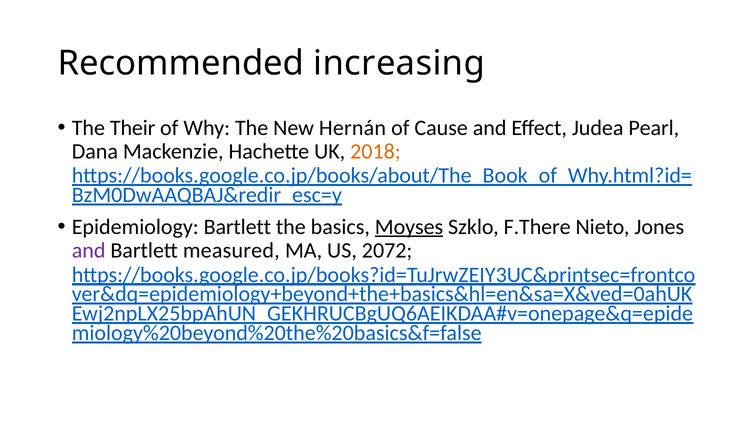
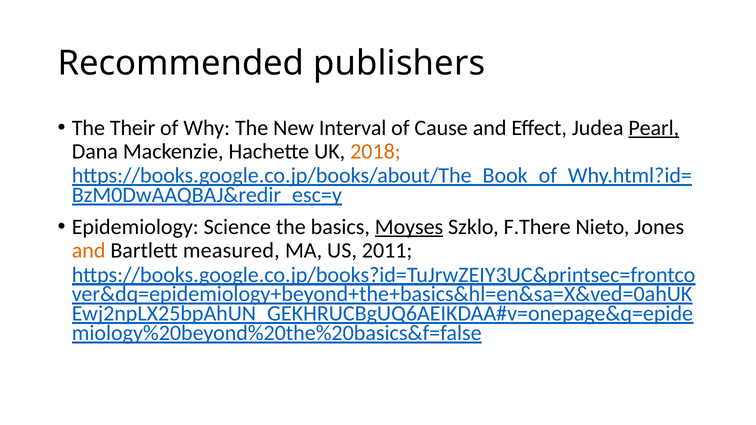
increasing: increasing -> publishers
Hernán: Hernán -> Interval
Pearl underline: none -> present
Epidemiology Bartlett: Bartlett -> Science
and at (89, 251) colour: purple -> orange
2072: 2072 -> 2011
